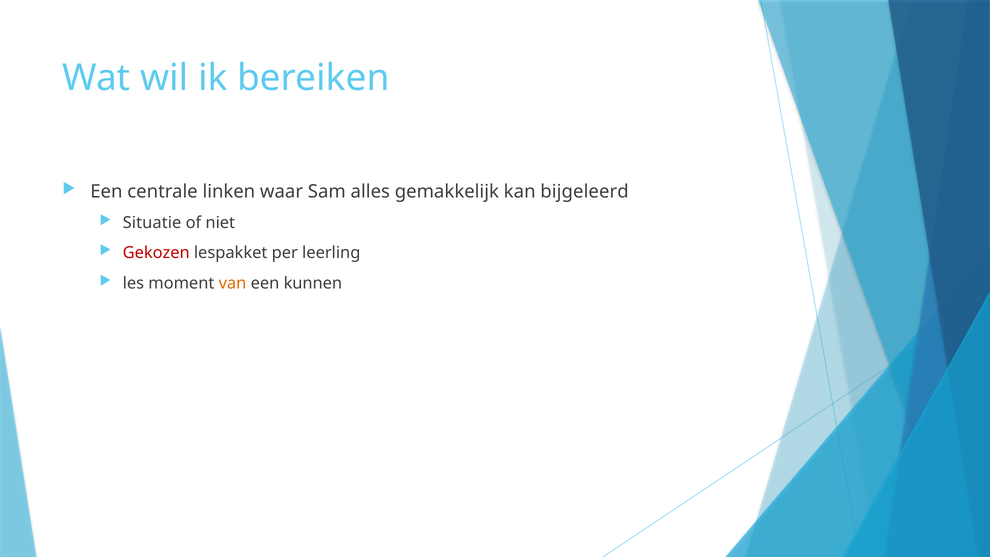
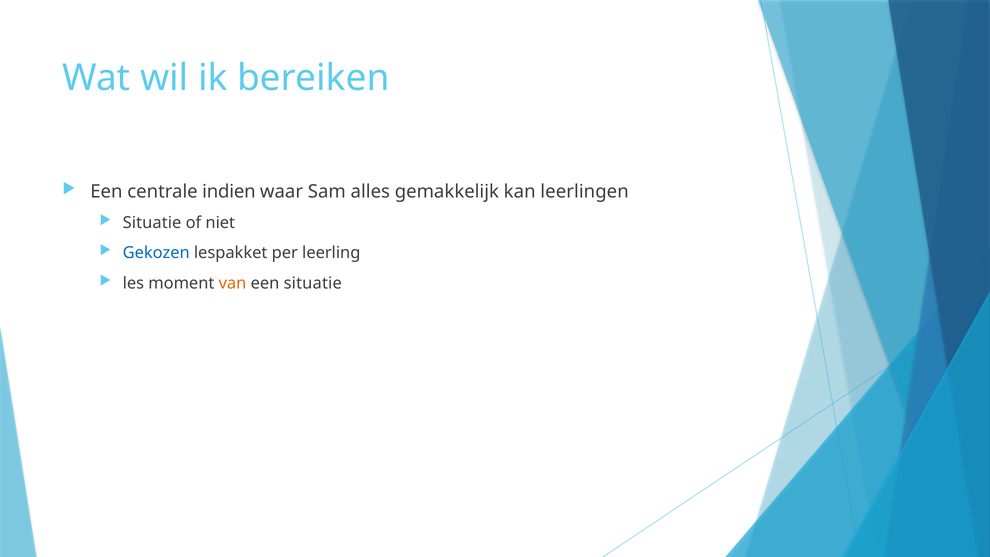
linken: linken -> indien
bijgeleerd: bijgeleerd -> leerlingen
Gekozen colour: red -> blue
een kunnen: kunnen -> situatie
